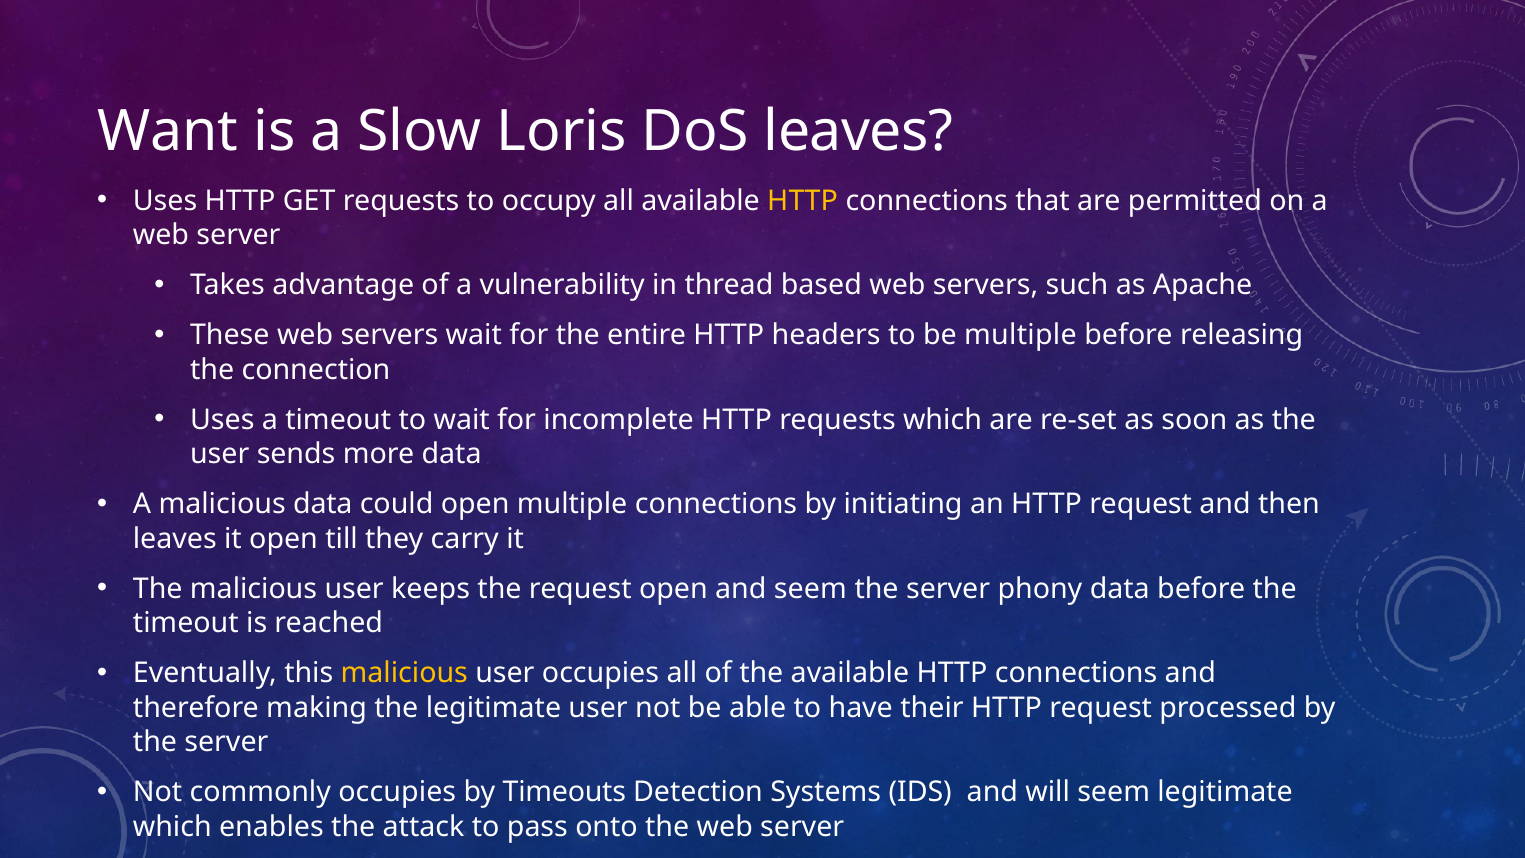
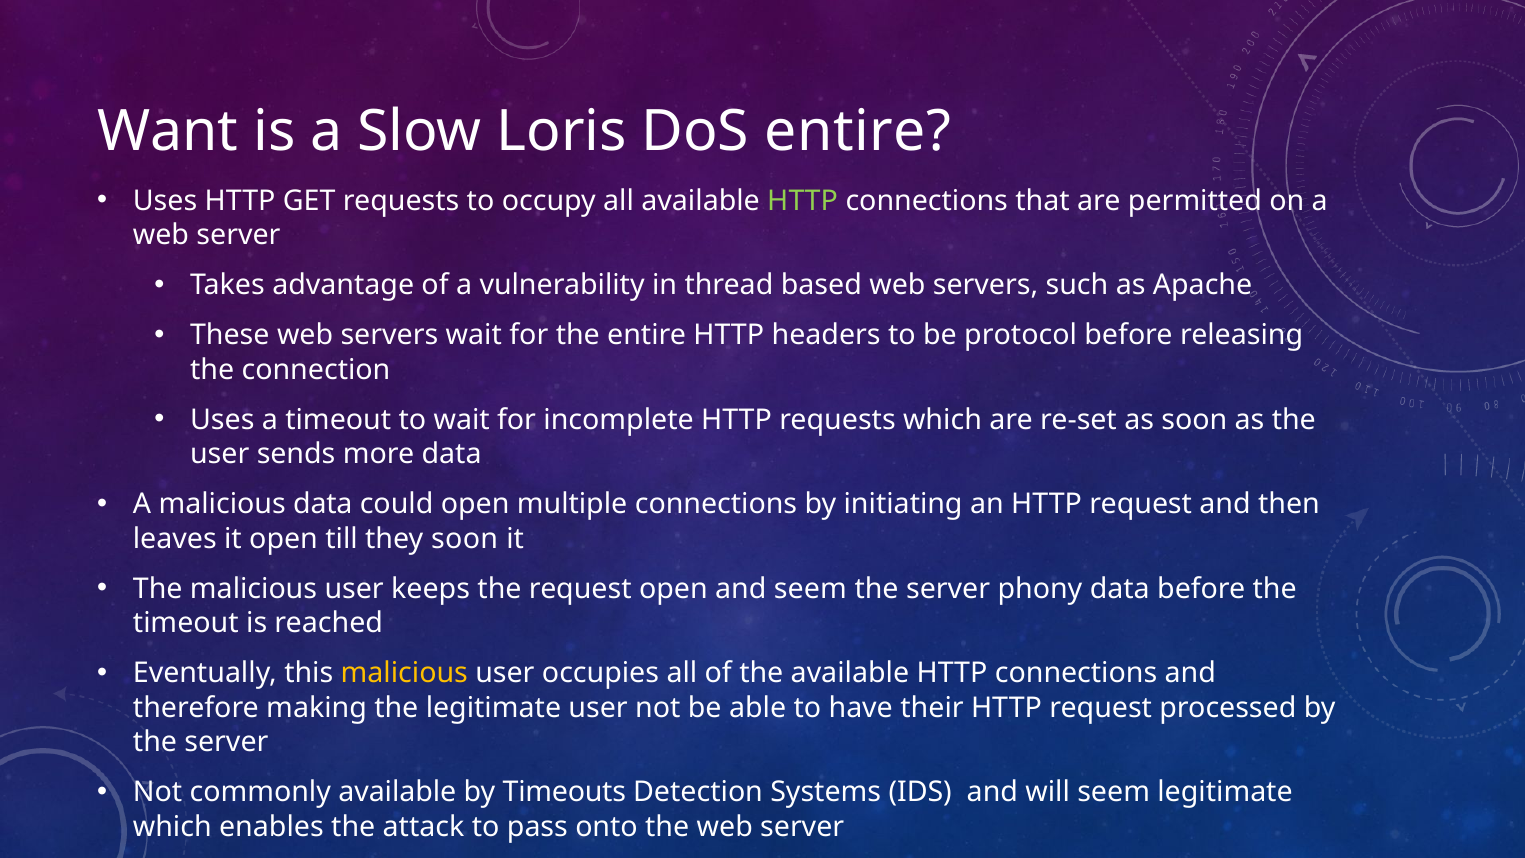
DoS leaves: leaves -> entire
HTTP at (803, 201) colour: yellow -> light green
be multiple: multiple -> protocol
they carry: carry -> soon
commonly occupies: occupies -> available
